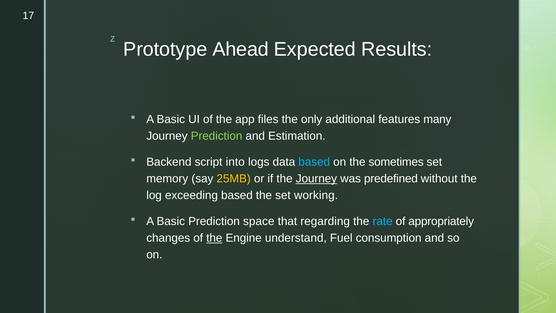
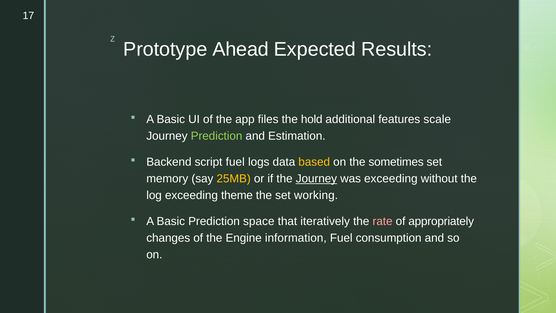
only: only -> hold
many: many -> scale
script into: into -> fuel
based at (314, 162) colour: light blue -> yellow
was predefined: predefined -> exceeding
exceeding based: based -> theme
regarding: regarding -> iteratively
rate colour: light blue -> pink
the at (214, 238) underline: present -> none
understand: understand -> information
